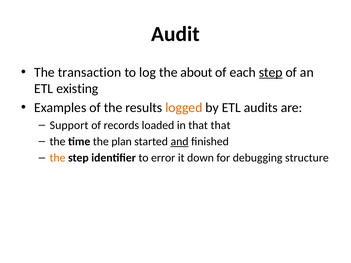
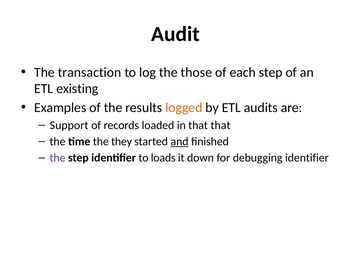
about: about -> those
step at (271, 72) underline: present -> none
plan: plan -> they
the at (58, 158) colour: orange -> purple
error: error -> loads
debugging structure: structure -> identifier
